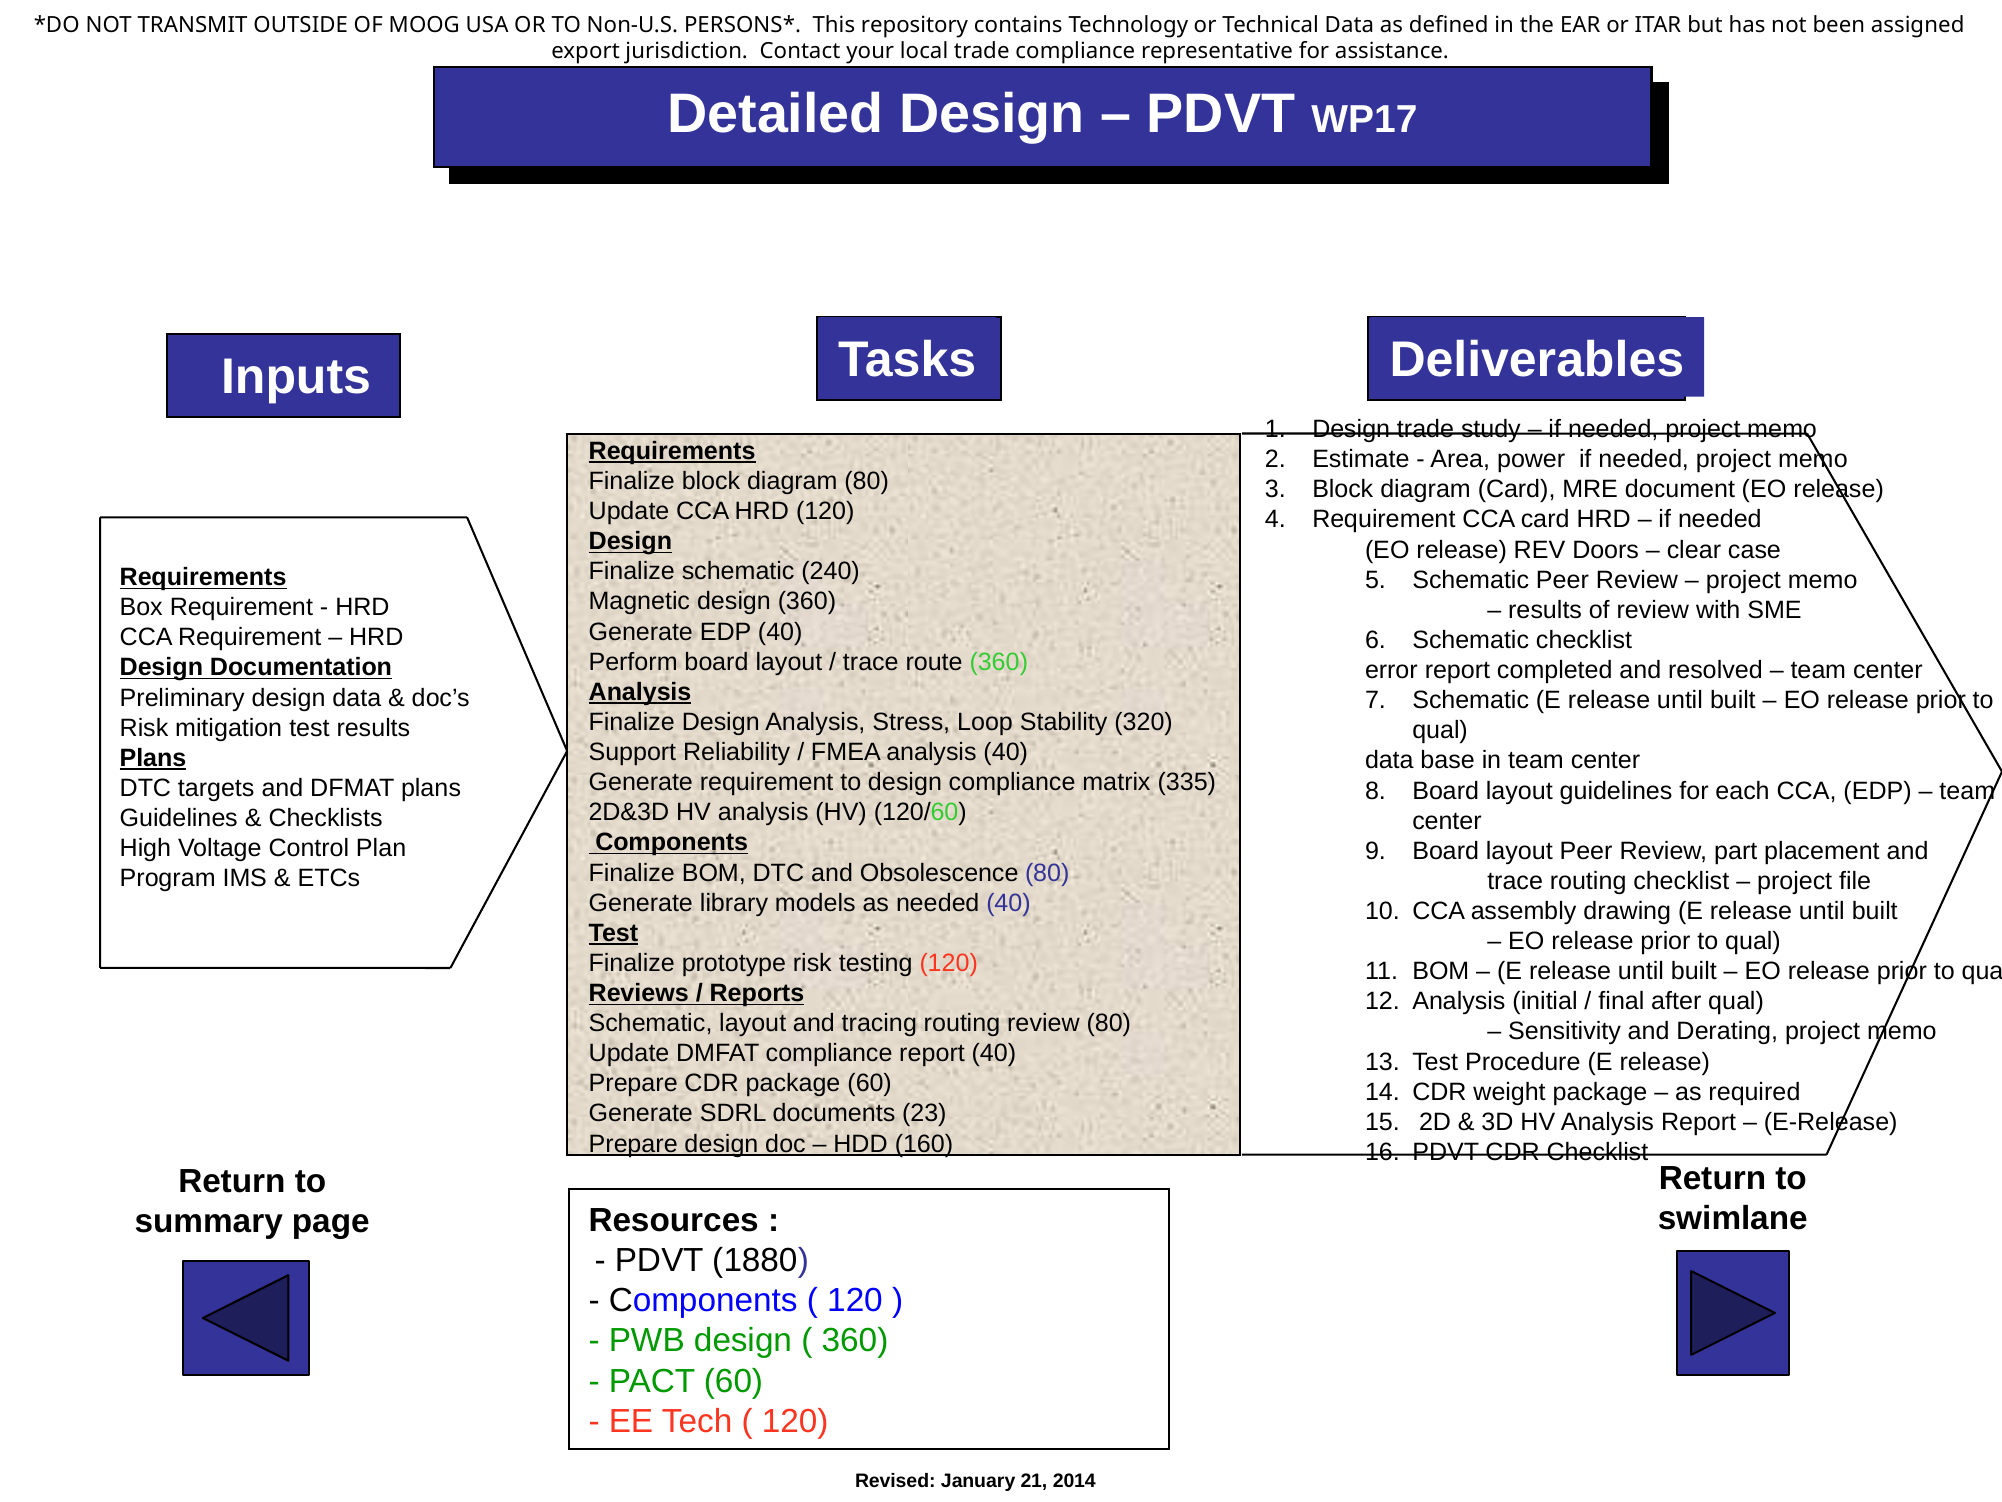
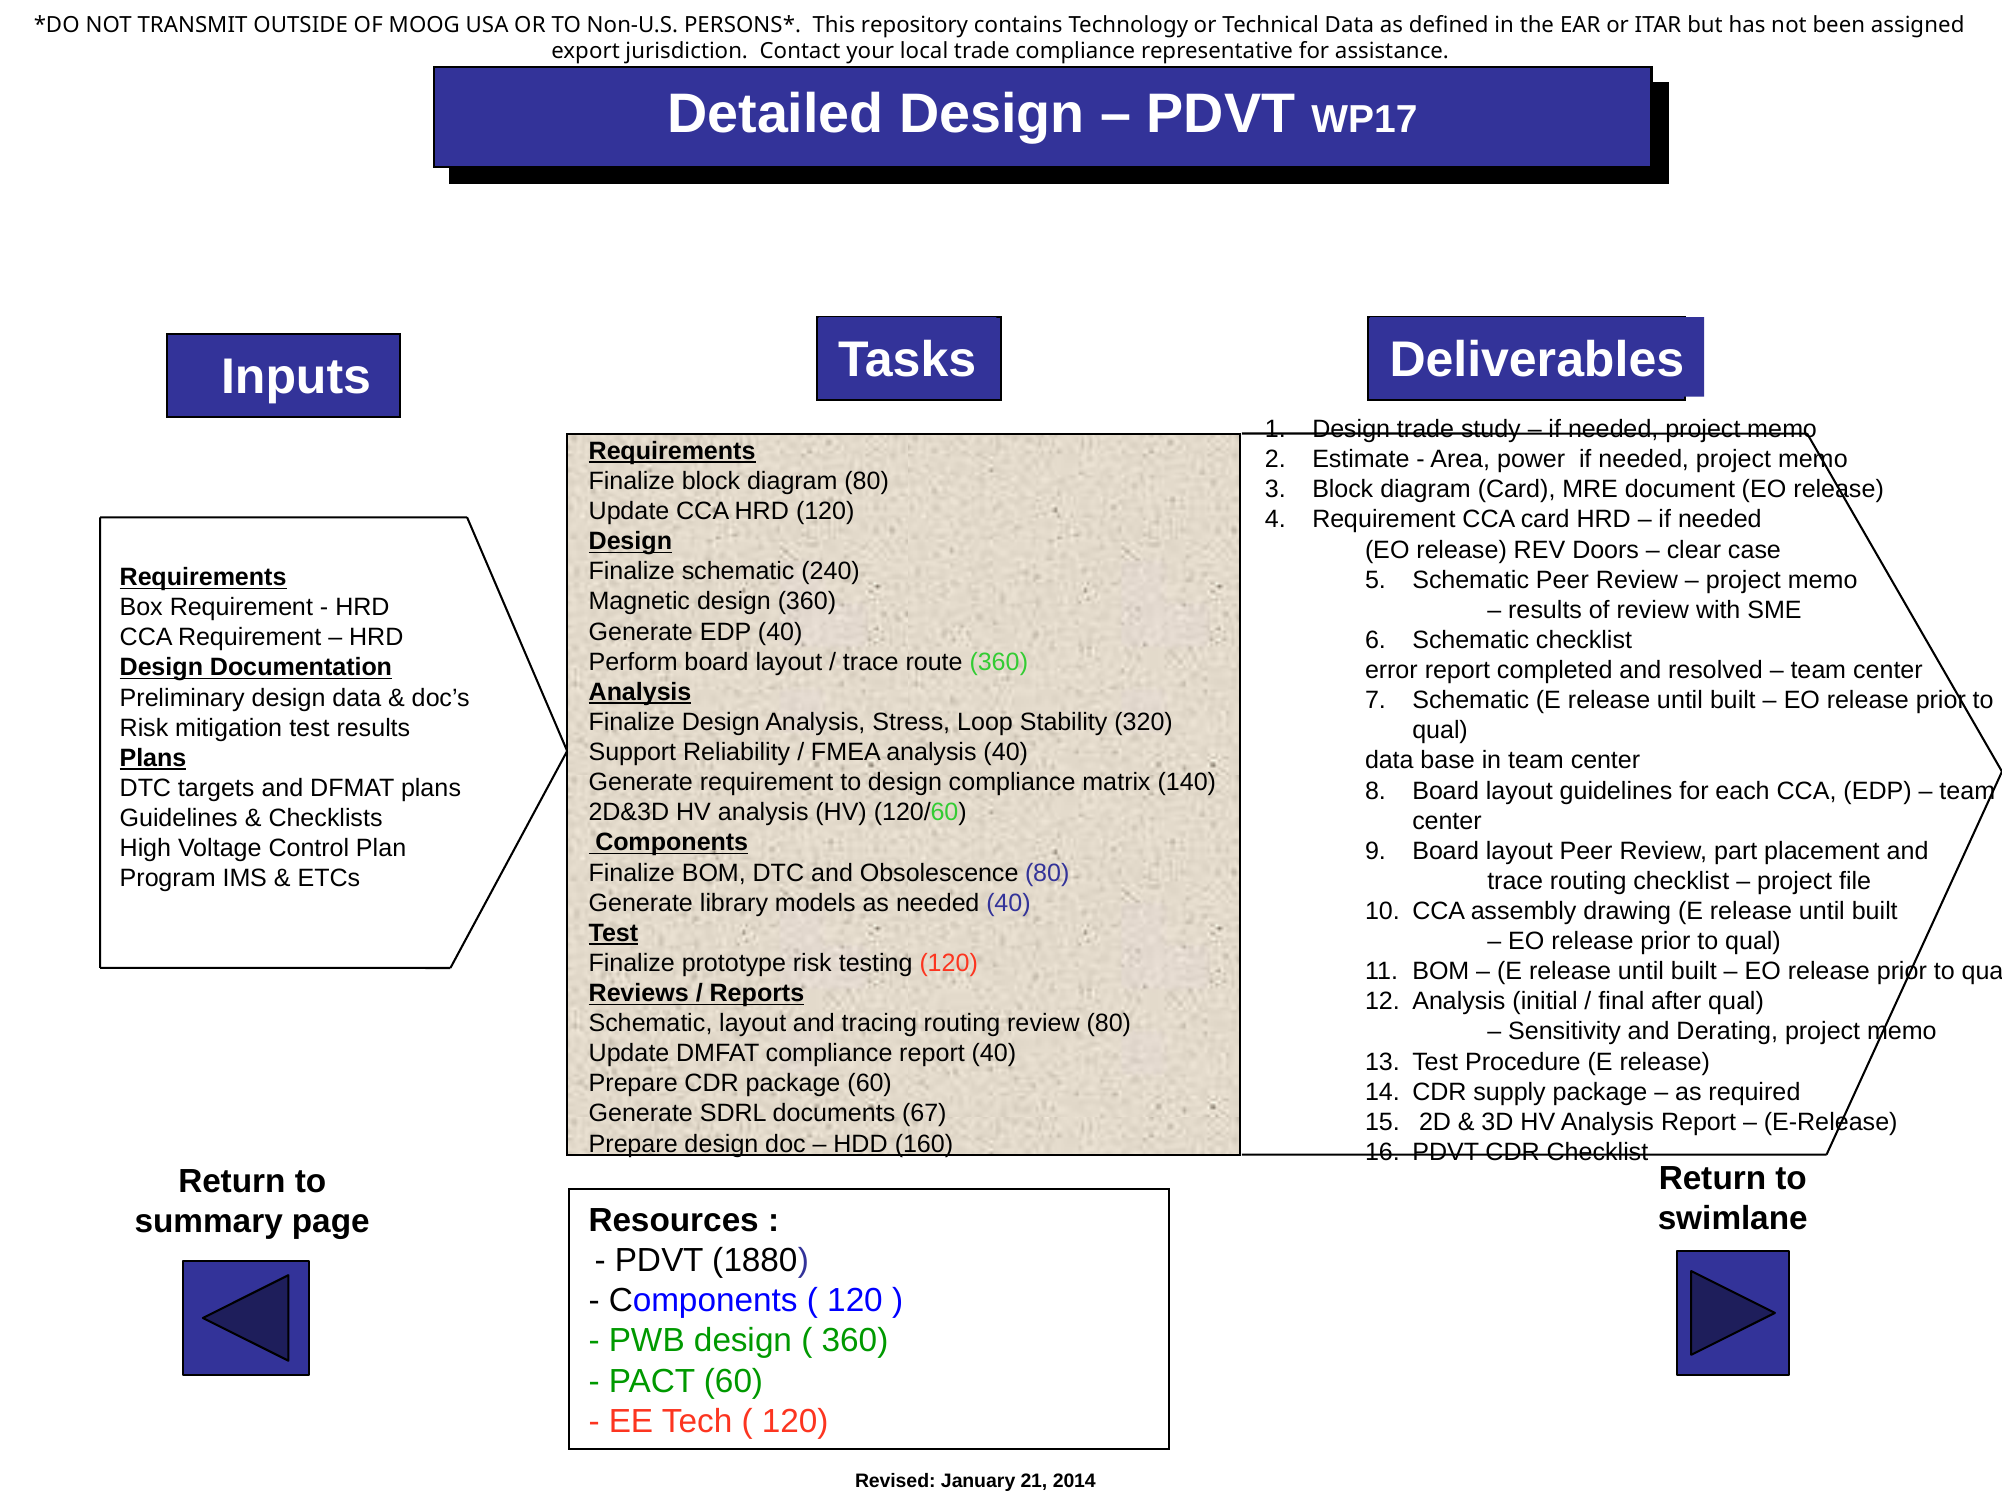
335: 335 -> 140
weight: weight -> supply
23: 23 -> 67
